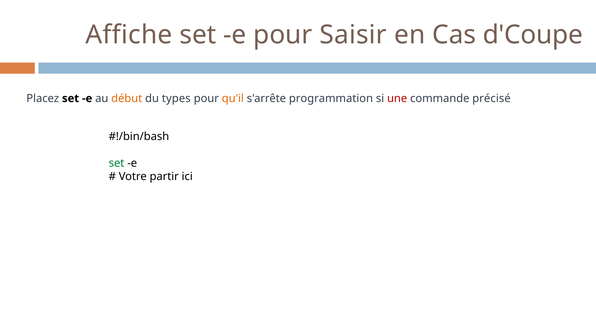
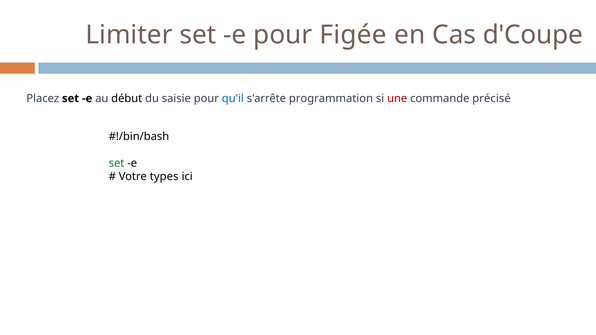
Affiche: Affiche -> Limiter
Saisir: Saisir -> Figée
début colour: orange -> black
types: types -> saisie
qu'il colour: orange -> blue
partir: partir -> types
